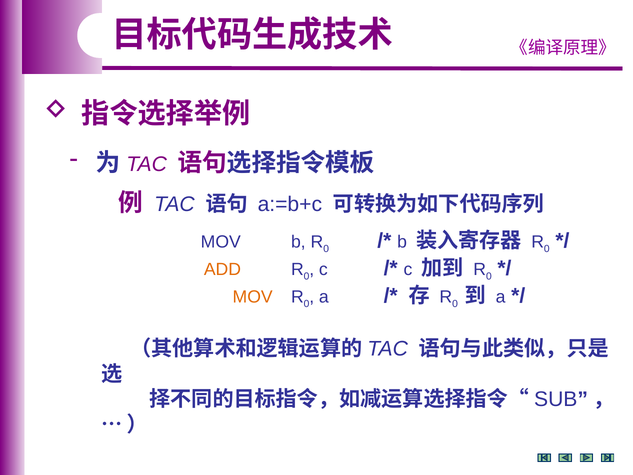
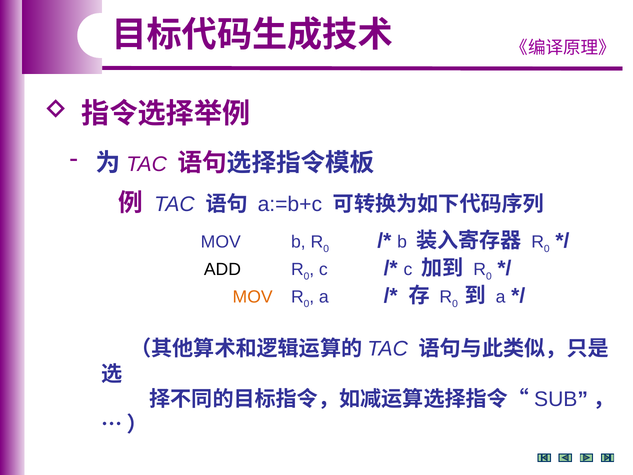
ADD colour: orange -> black
